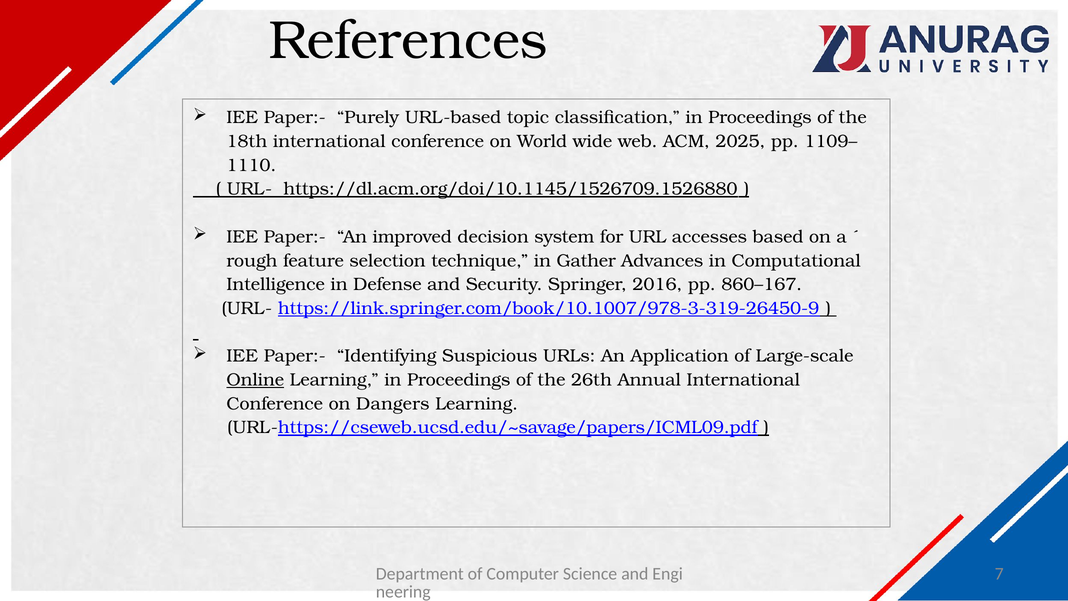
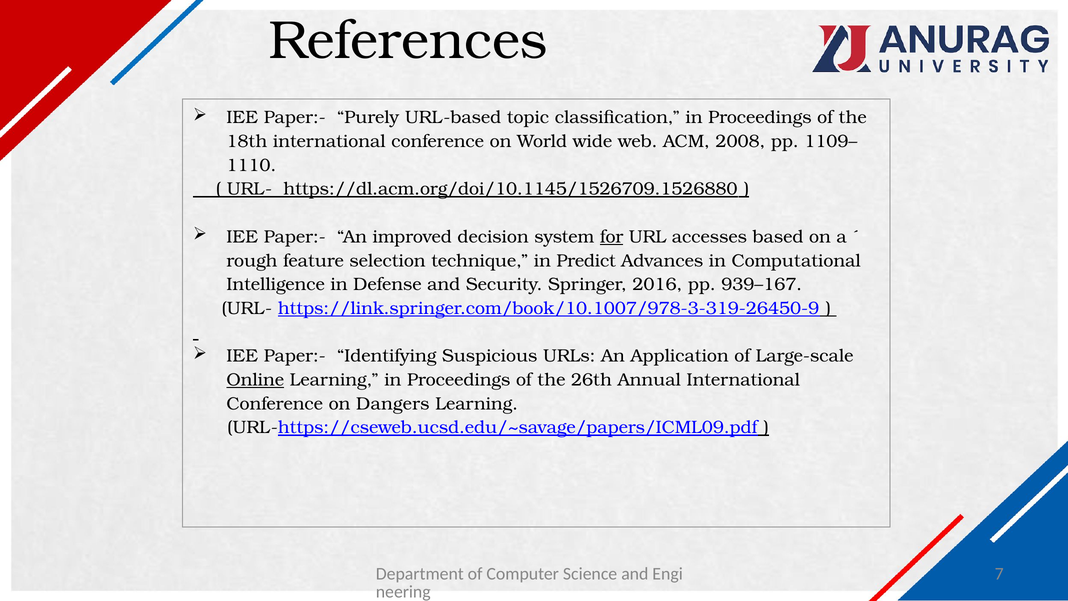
2025: 2025 -> 2008
for underline: none -> present
Gather: Gather -> Predict
860–167: 860–167 -> 939–167
